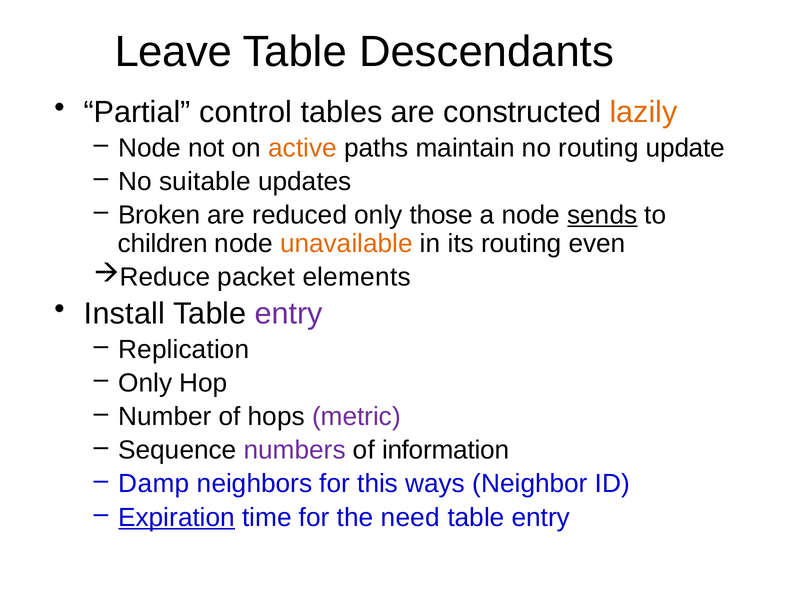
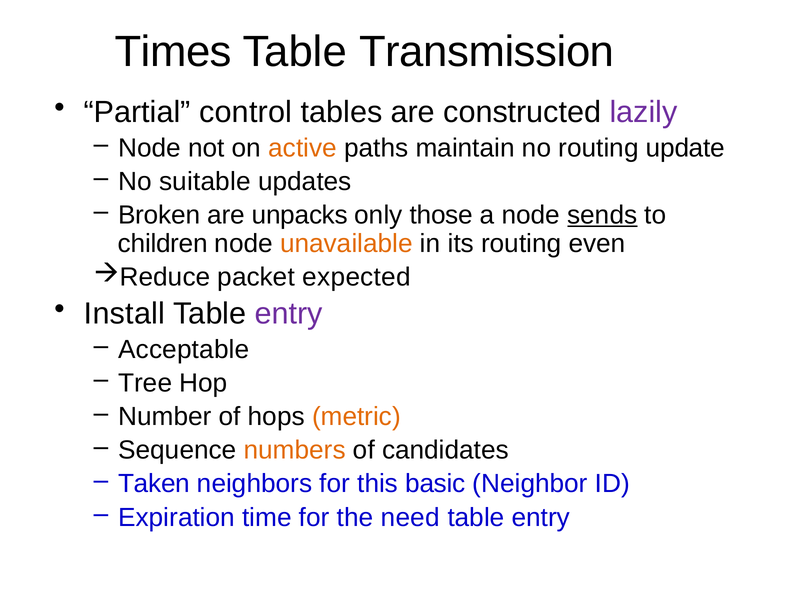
Leave: Leave -> Times
Descendants: Descendants -> Transmission
lazily colour: orange -> purple
reduced: reduced -> unpacks
elements: elements -> expected
Replication: Replication -> Acceptable
Only at (145, 383): Only -> Tree
metric colour: purple -> orange
numbers colour: purple -> orange
information: information -> candidates
Damp: Damp -> Taken
ways: ways -> basic
Expiration underline: present -> none
